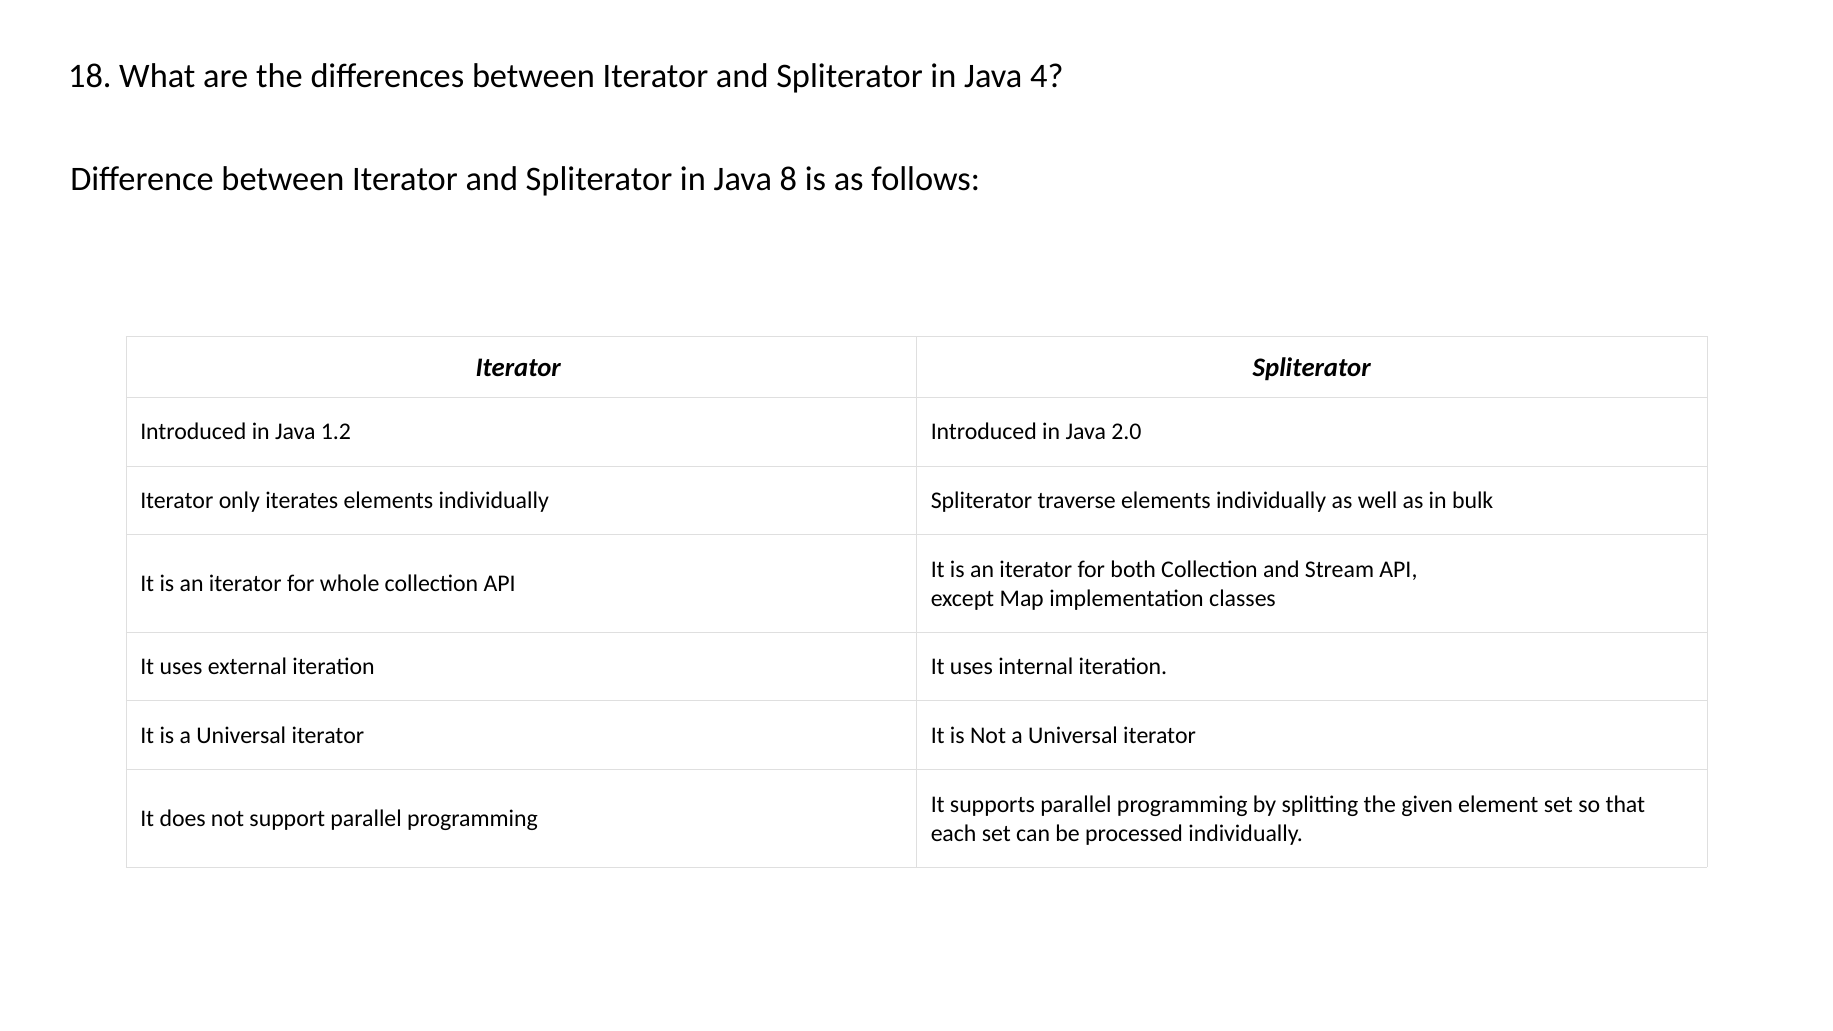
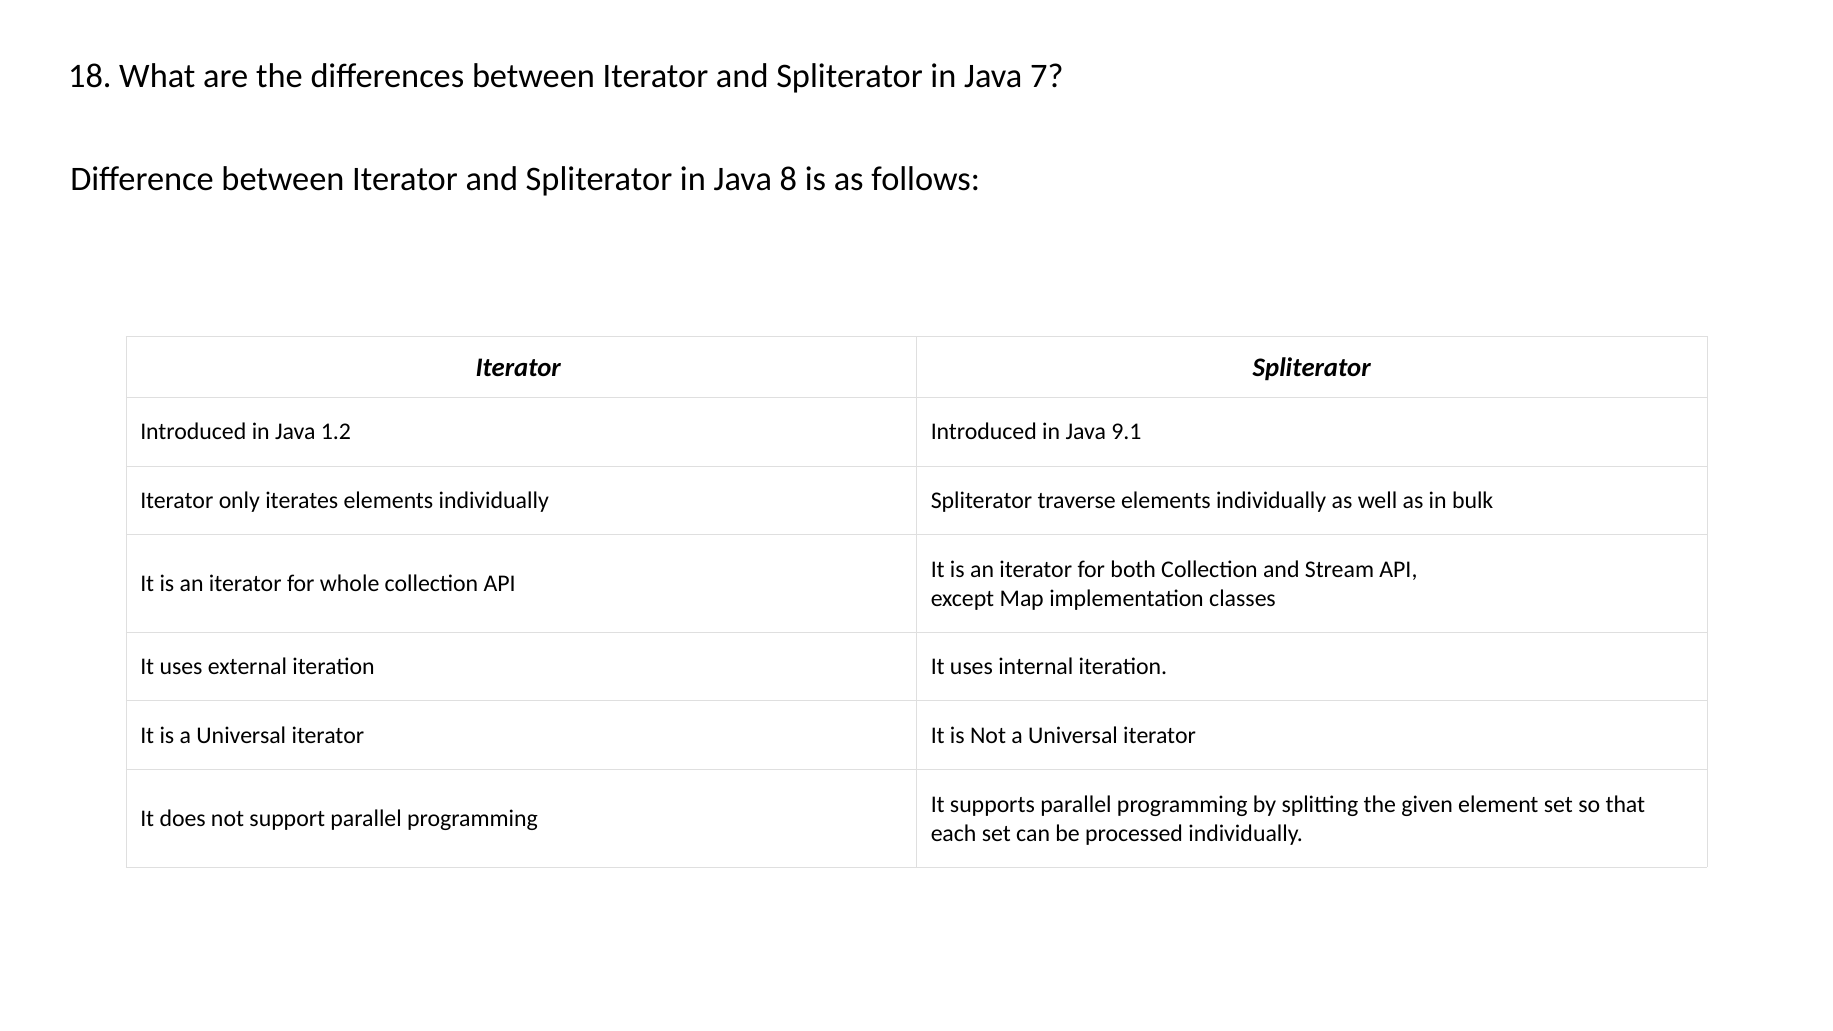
4: 4 -> 7
2.0: 2.0 -> 9.1
